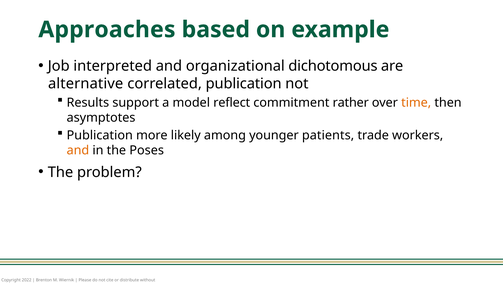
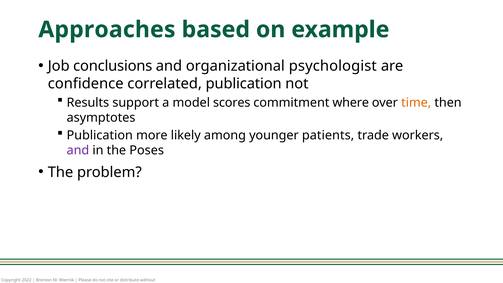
interpreted: interpreted -> conclusions
dichotomous: dichotomous -> psychologist
alternative: alternative -> confidence
reflect: reflect -> scores
rather: rather -> where
and at (78, 150) colour: orange -> purple
